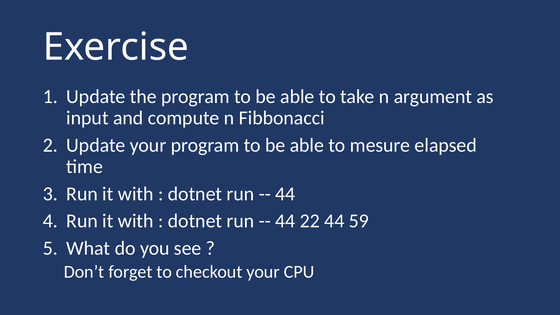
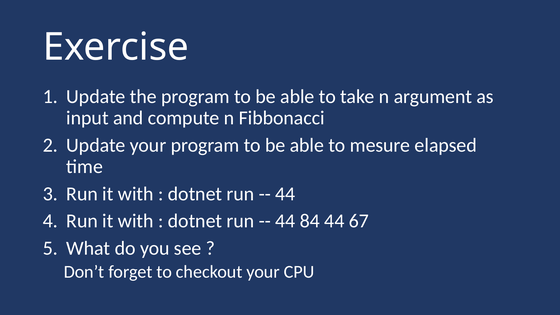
22: 22 -> 84
59: 59 -> 67
